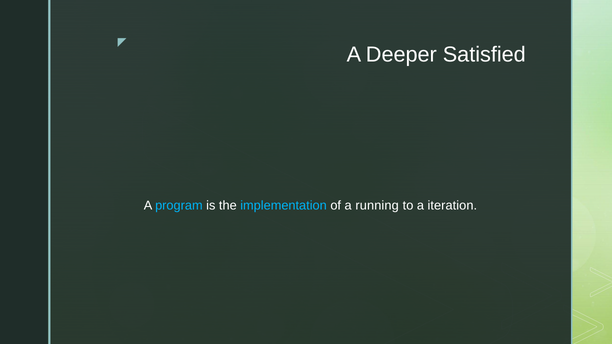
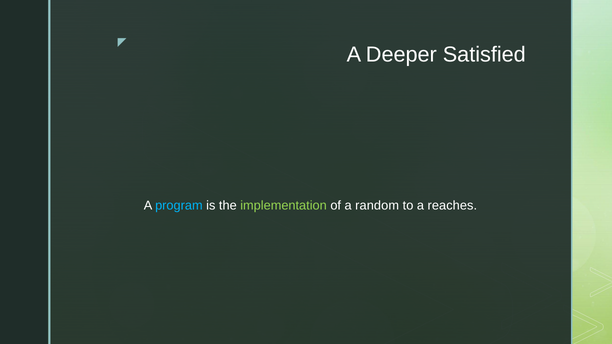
implementation colour: light blue -> light green
running: running -> random
iteration: iteration -> reaches
